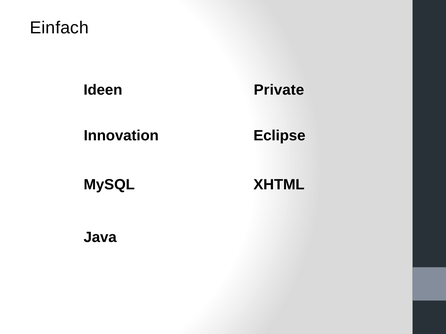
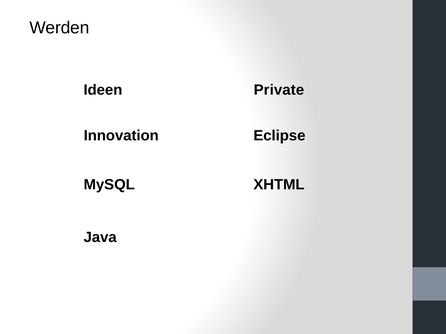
Einfach: Einfach -> Werden
